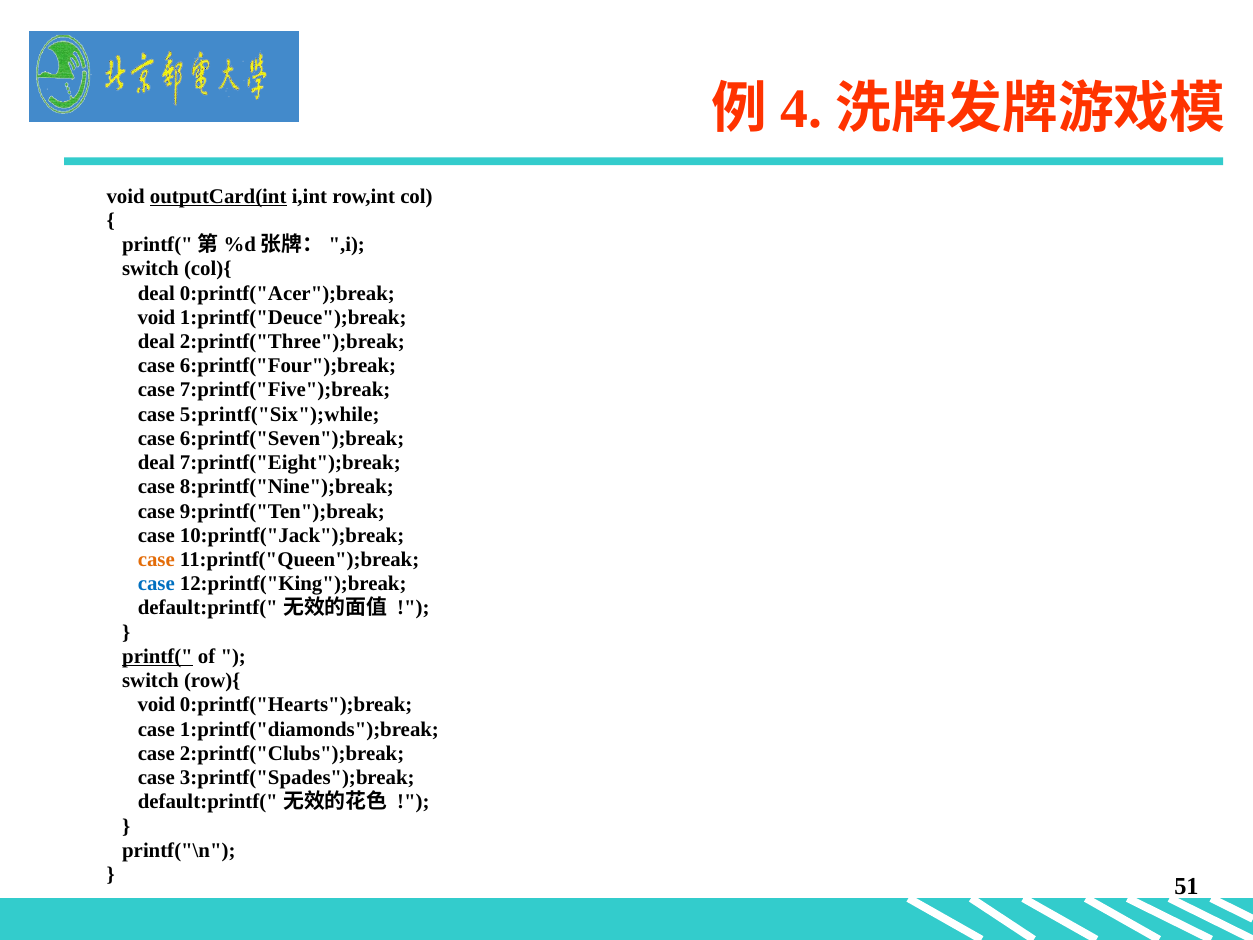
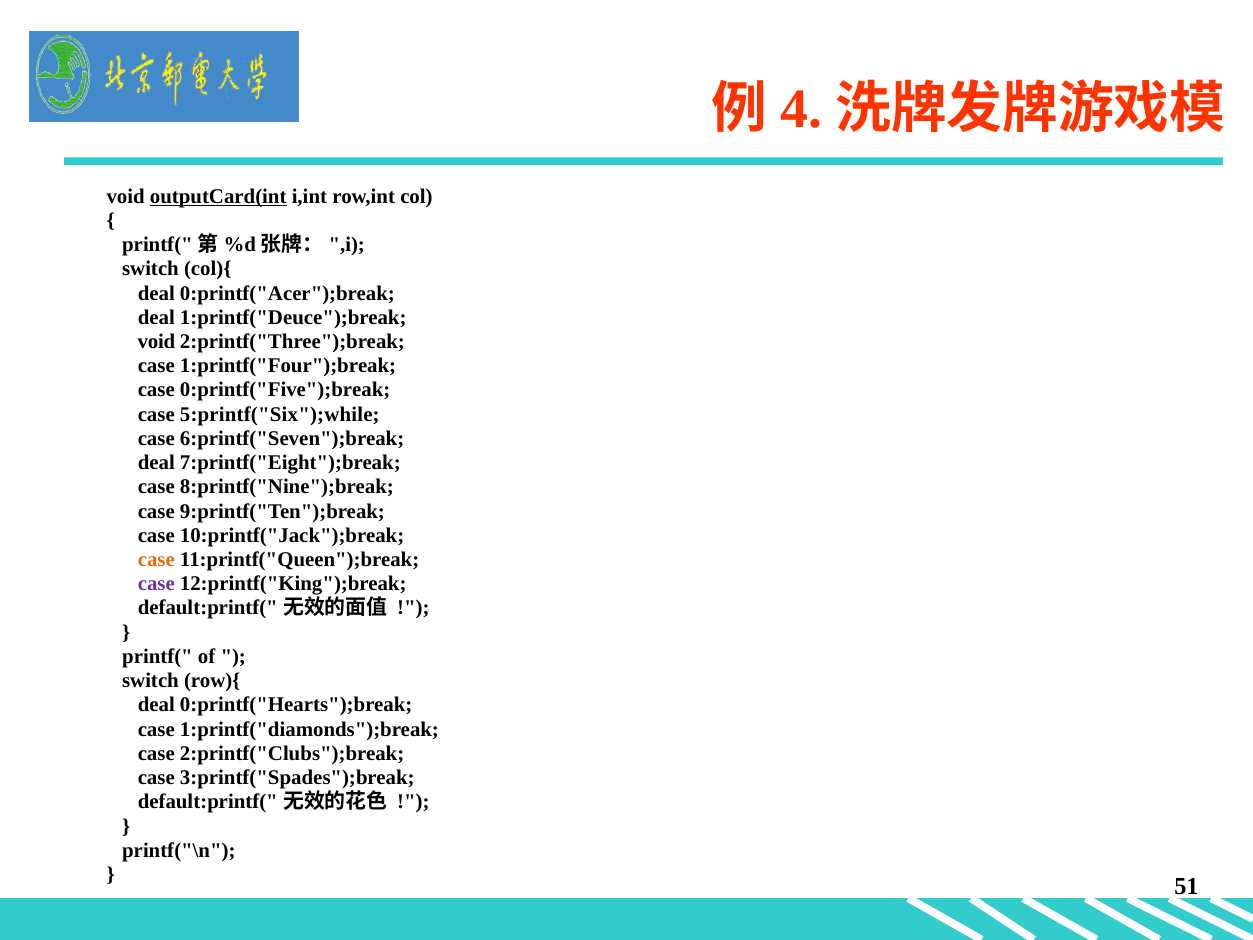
void at (156, 317): void -> deal
deal at (156, 341): deal -> void
6:printf("Four");break: 6:printf("Four");break -> 1:printf("Four");break
7:printf("Five");break: 7:printf("Five");break -> 0:printf("Five");break
case at (156, 584) colour: blue -> purple
printf( underline: present -> none
void at (156, 705): void -> deal
